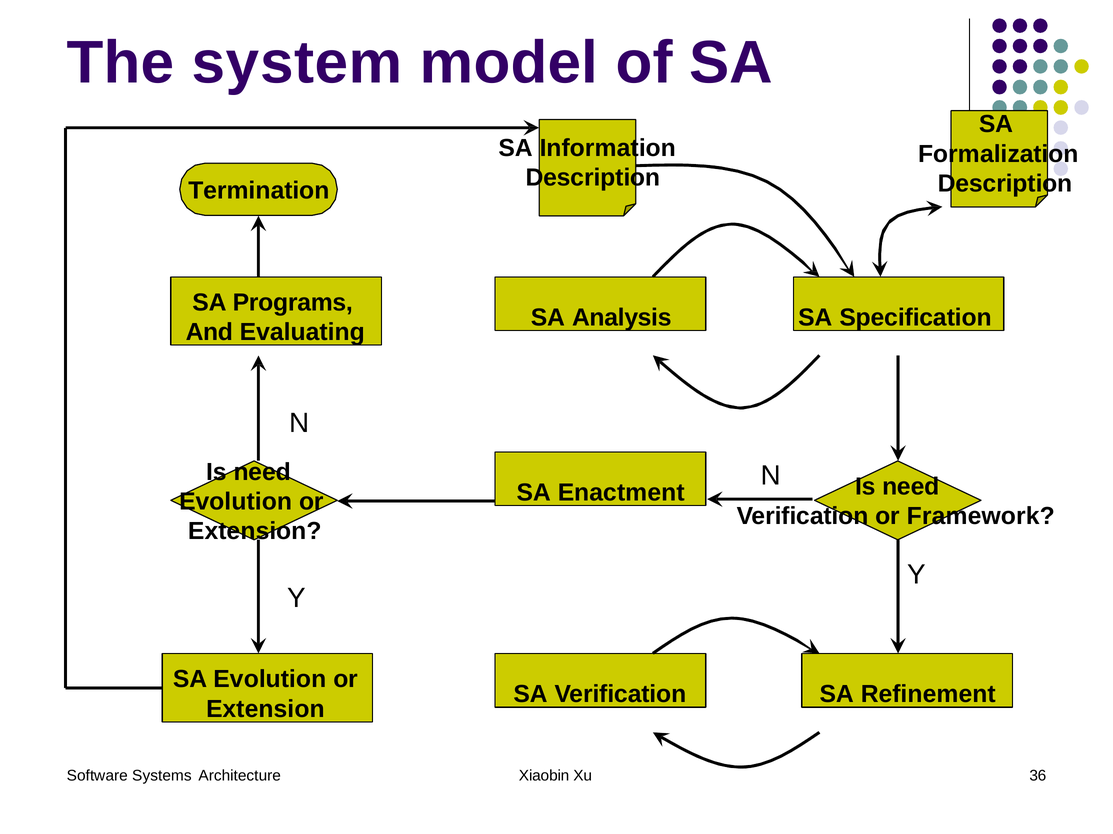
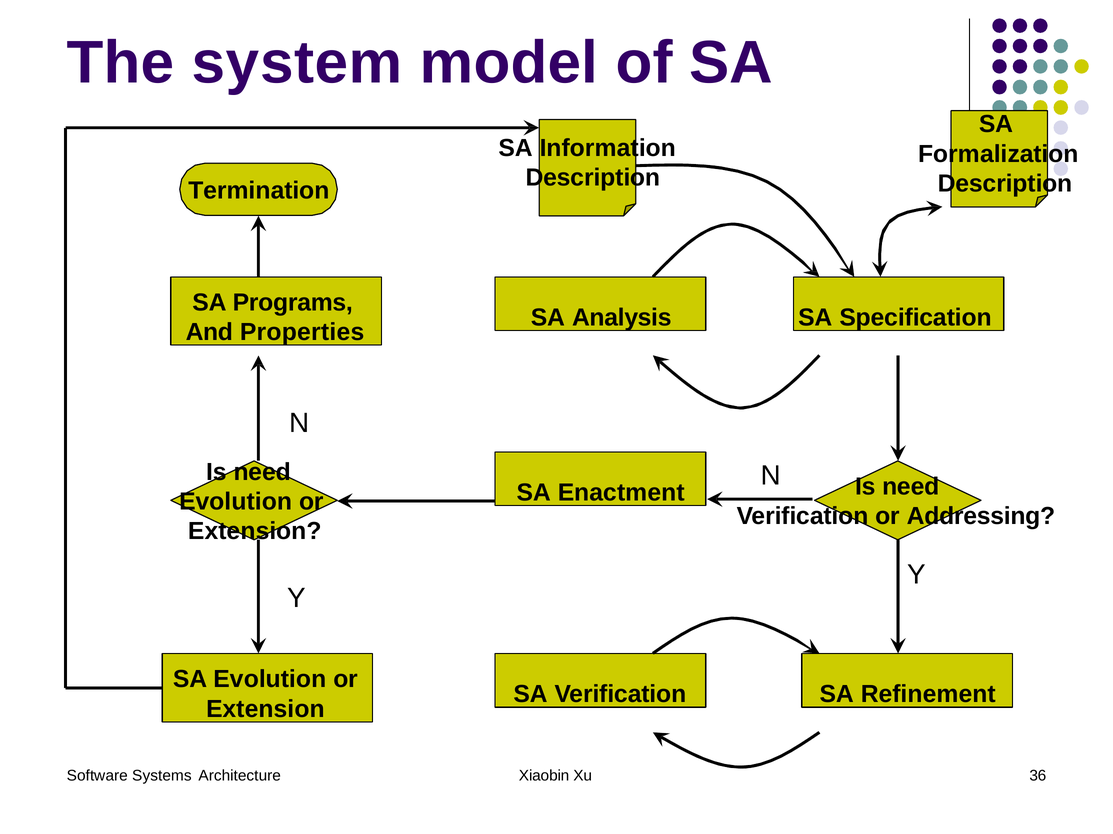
Evaluating: Evaluating -> Properties
Framework: Framework -> Addressing
